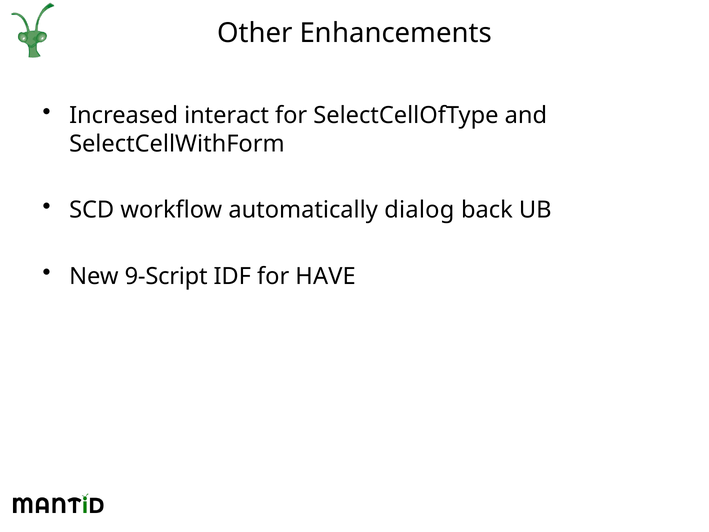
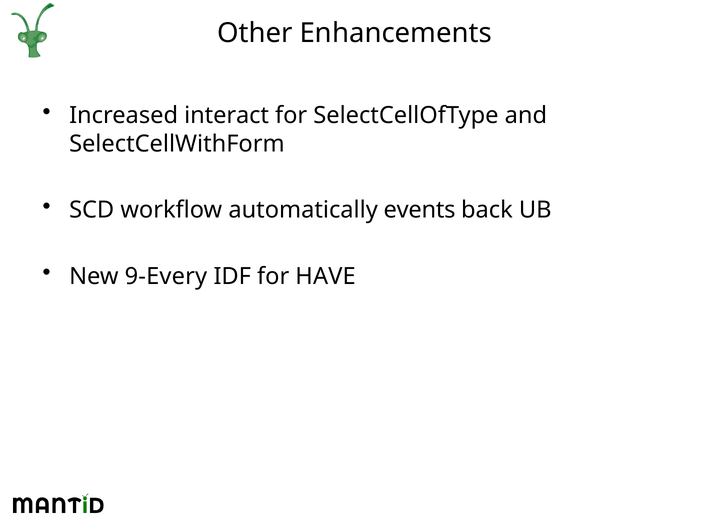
dialog: dialog -> events
9-Script: 9-Script -> 9-Every
